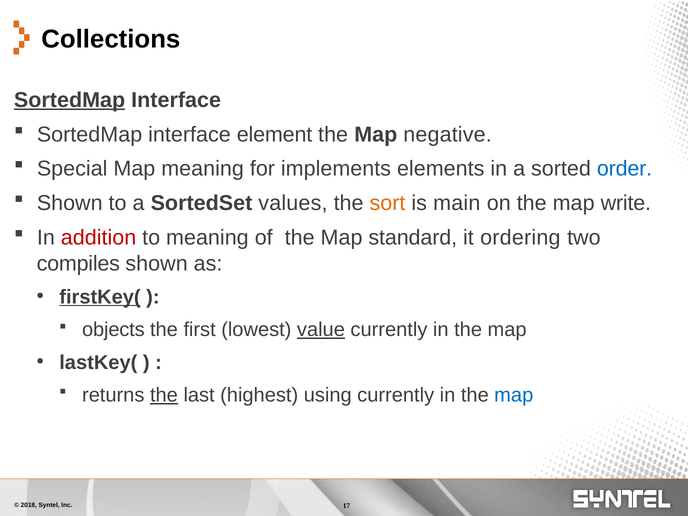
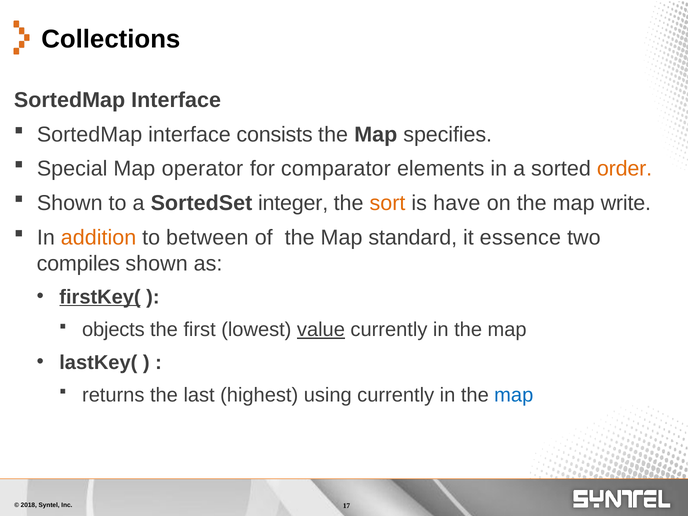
SortedMap at (70, 100) underline: present -> none
element: element -> consists
negative: negative -> specifies
Map meaning: meaning -> operator
implements: implements -> comparator
order colour: blue -> orange
values: values -> integer
main: main -> have
addition colour: red -> orange
to meaning: meaning -> between
ordering: ordering -> essence
the at (164, 395) underline: present -> none
